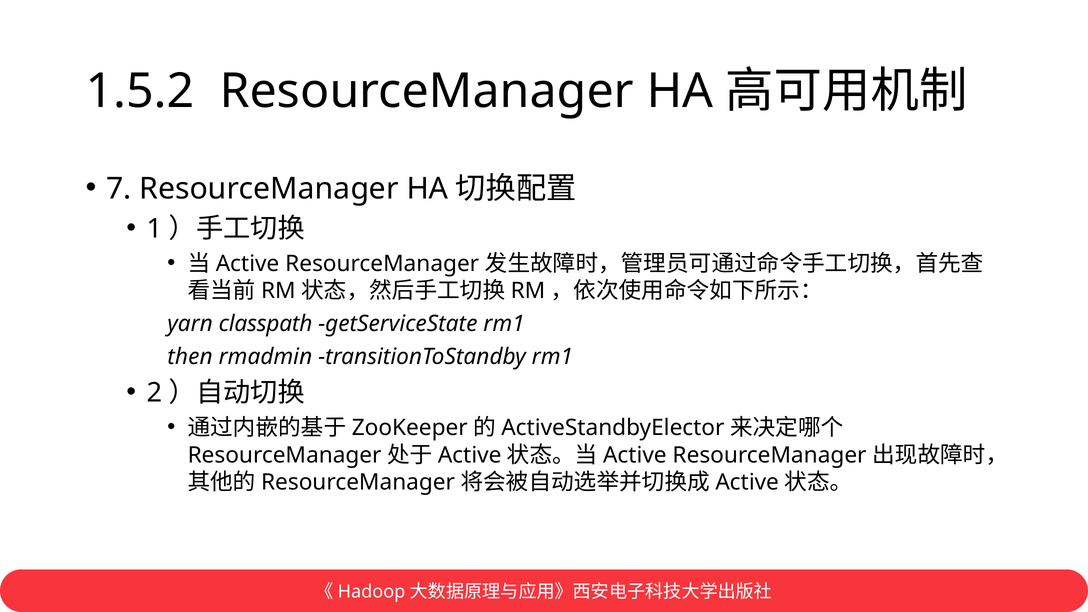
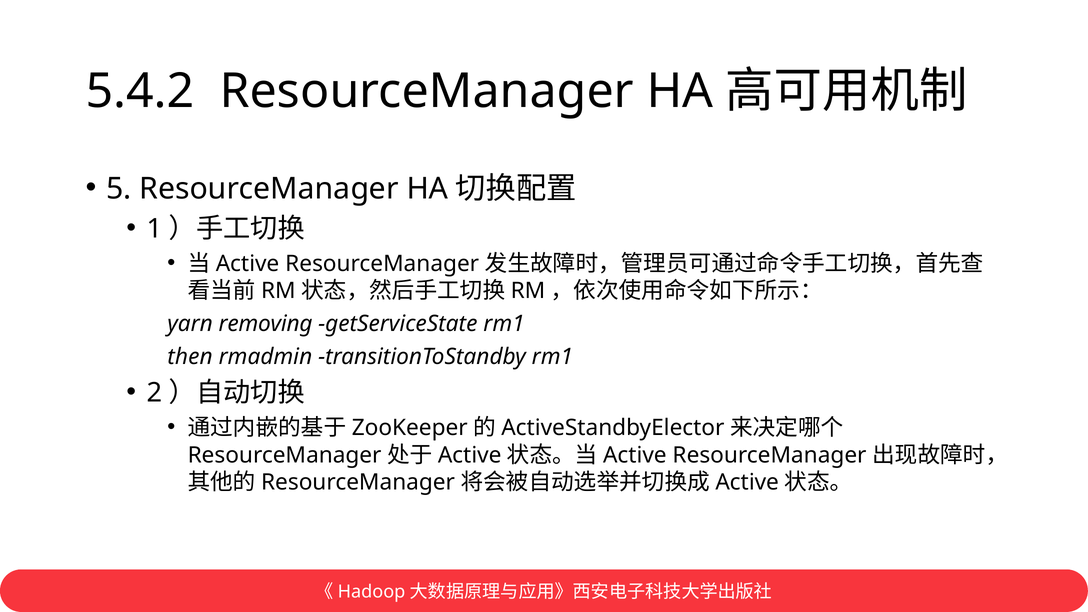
1.5.2: 1.5.2 -> 5.4.2
7: 7 -> 5
classpath: classpath -> removing
